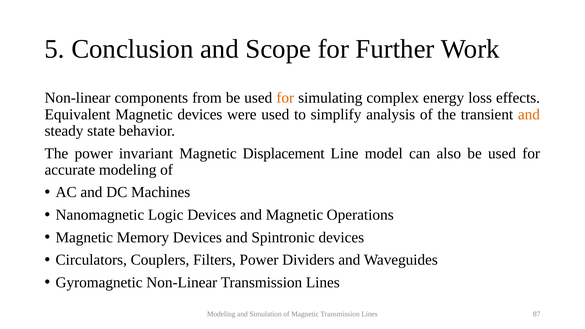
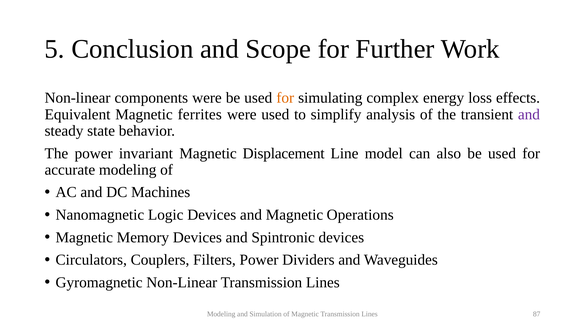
components from: from -> were
Magnetic devices: devices -> ferrites
and at (529, 114) colour: orange -> purple
